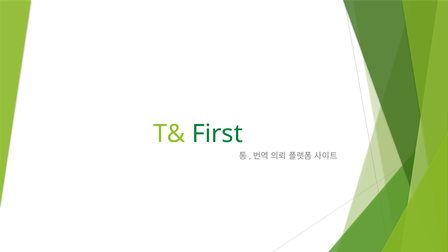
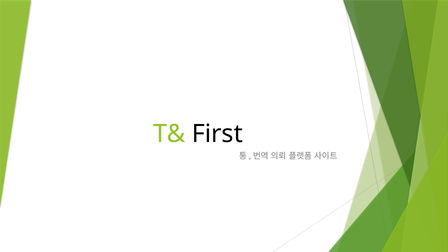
First colour: green -> black
